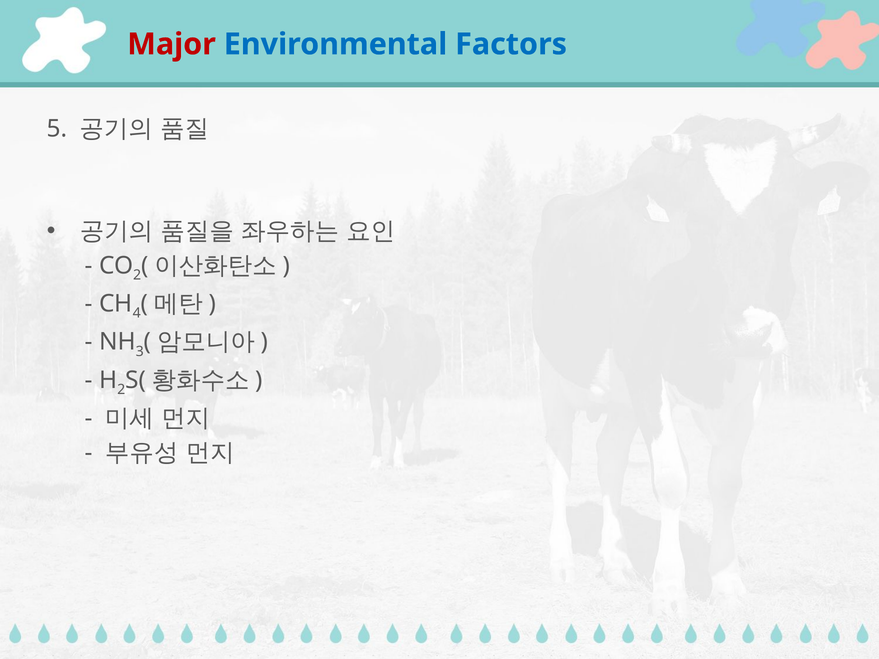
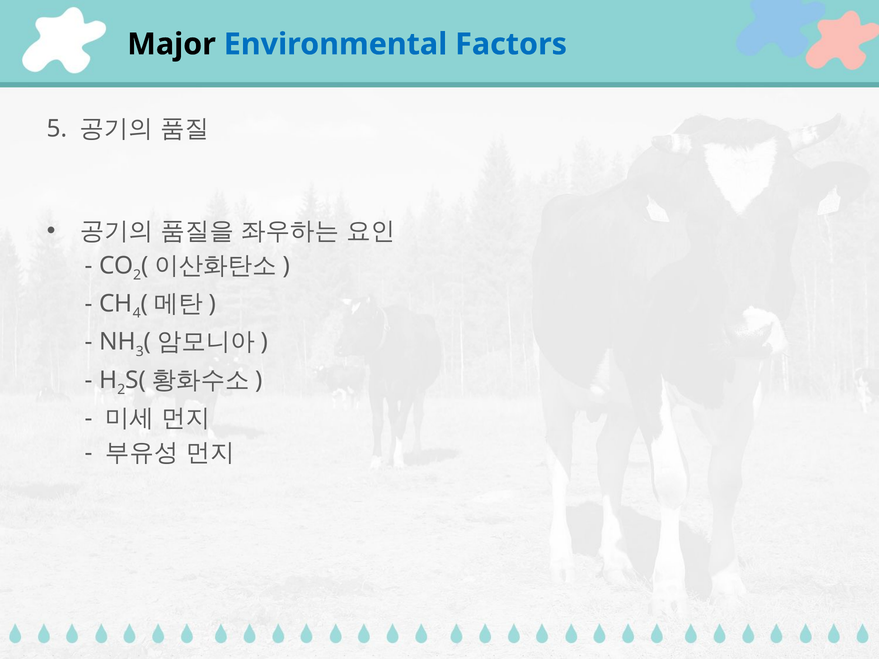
Major colour: red -> black
